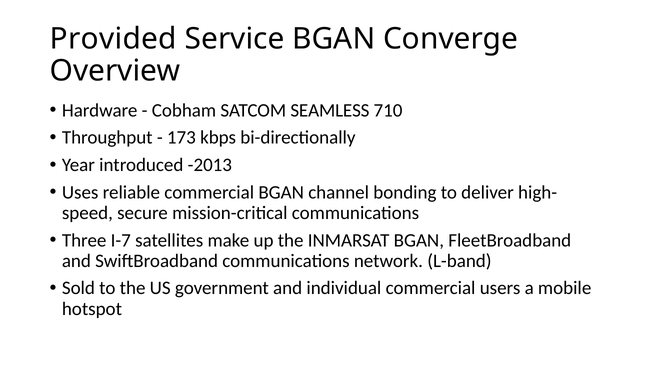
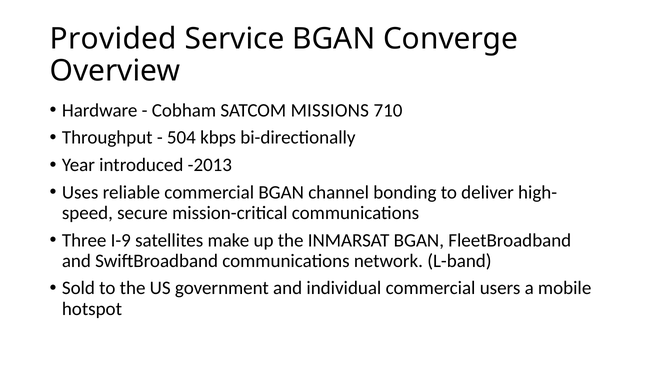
SEAMLESS: SEAMLESS -> MISSIONS
173: 173 -> 504
I-7: I-7 -> I-9
